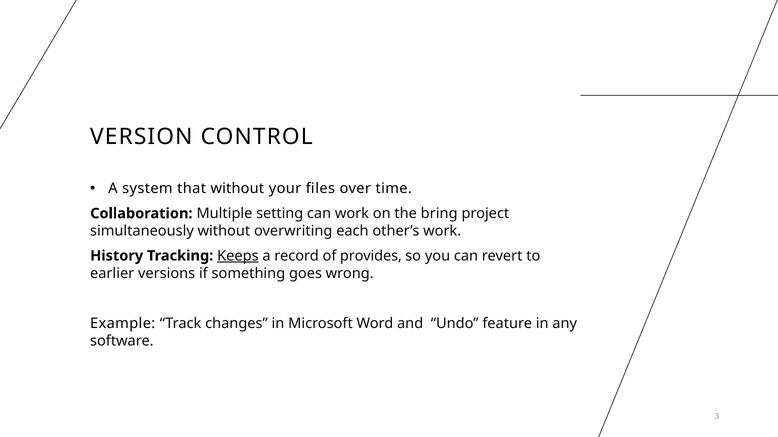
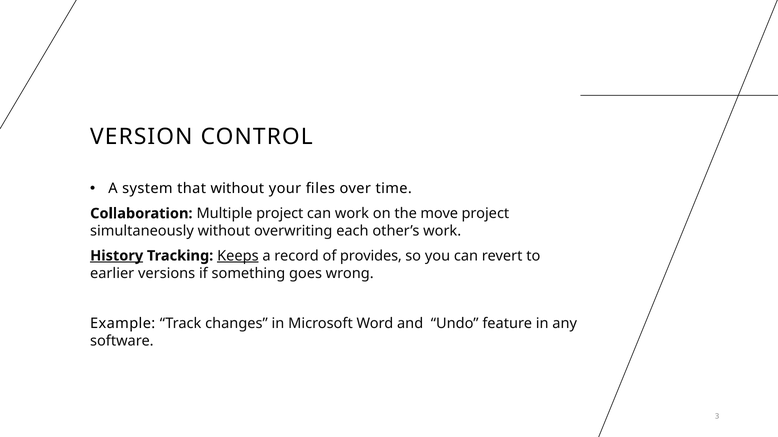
Multiple setting: setting -> project
bring: bring -> move
History underline: none -> present
